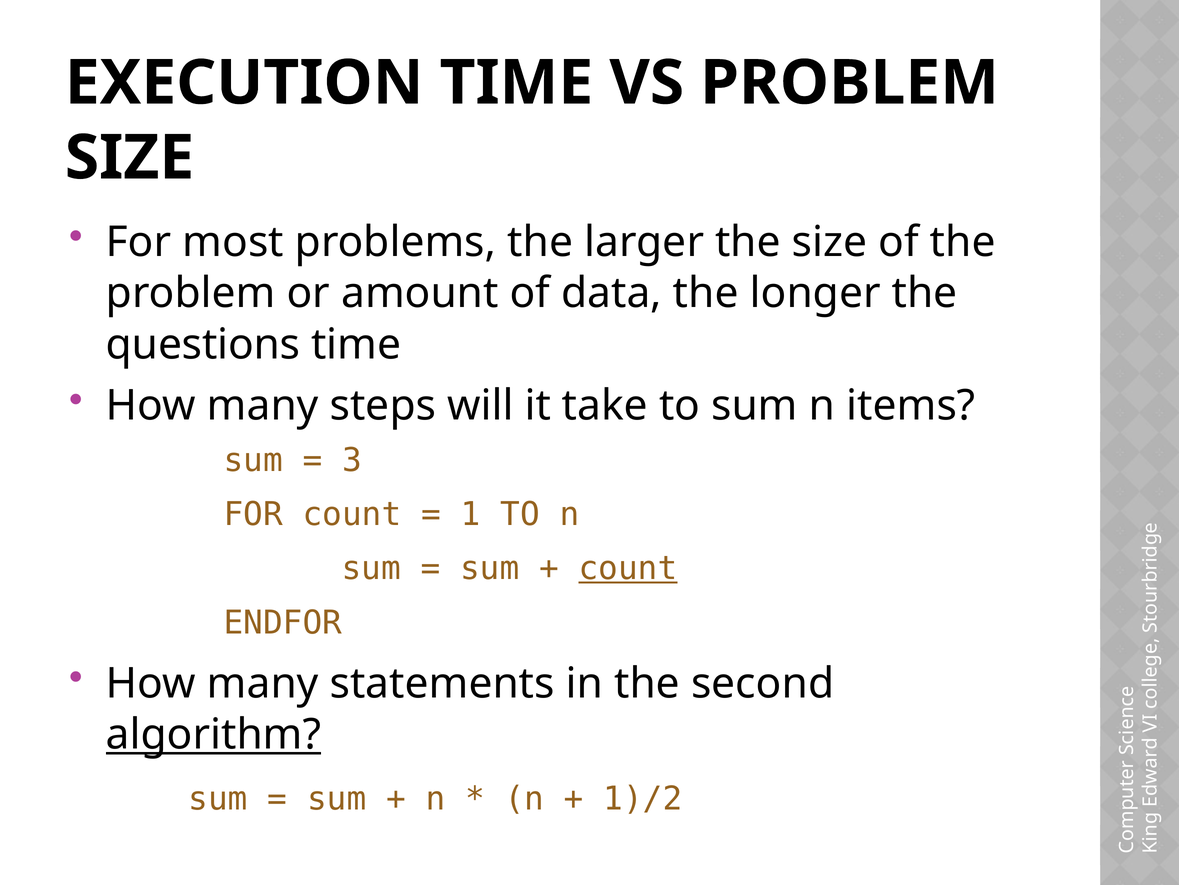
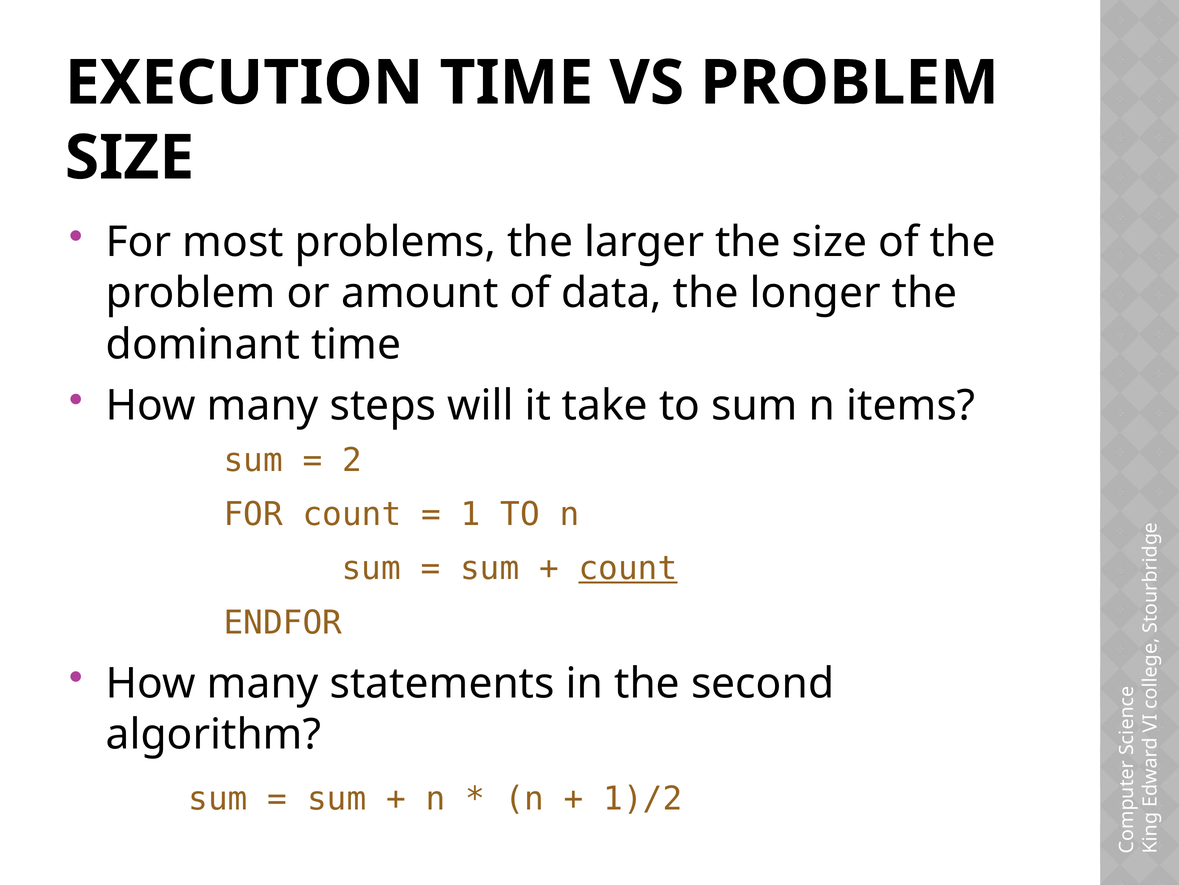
questions: questions -> dominant
3: 3 -> 2
algorithm underline: present -> none
